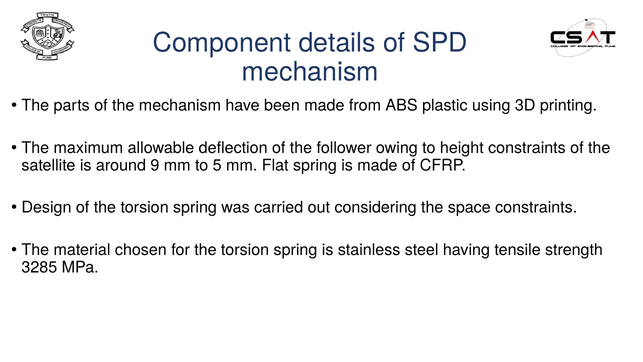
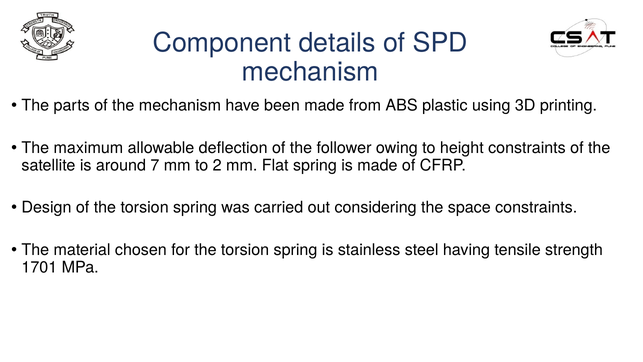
9: 9 -> 7
5: 5 -> 2
3285: 3285 -> 1701
